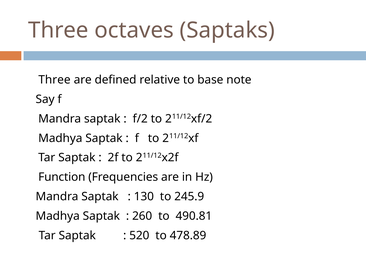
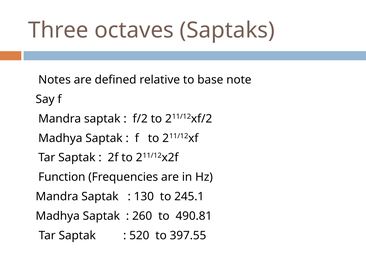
Three at (54, 80): Three -> Notes
245.9: 245.9 -> 245.1
478.89: 478.89 -> 397.55
